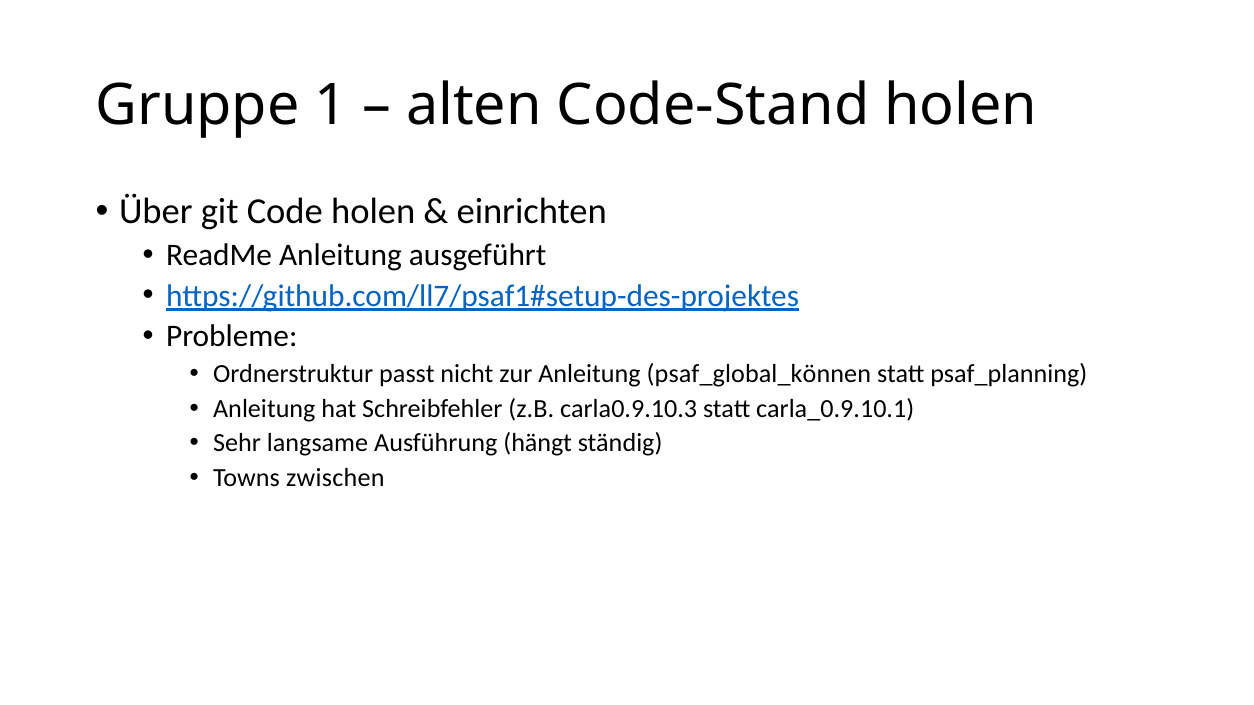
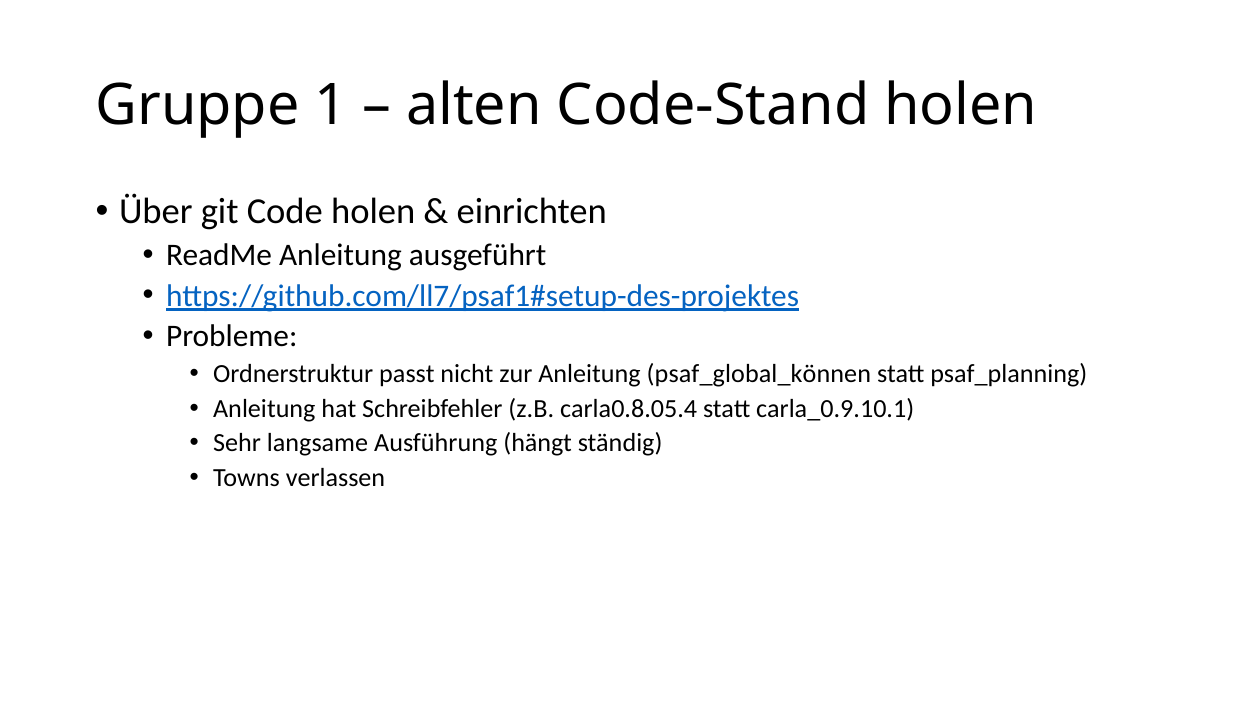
carla0.9.10.3: carla0.9.10.3 -> carla0.8.05.4
zwischen: zwischen -> verlassen
